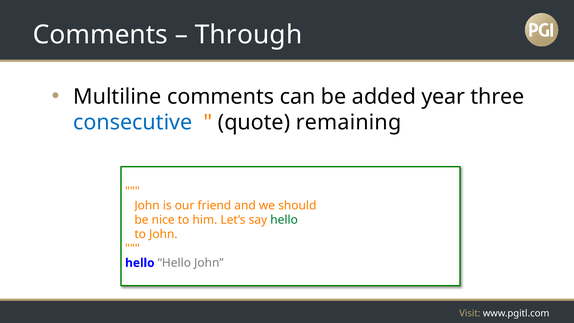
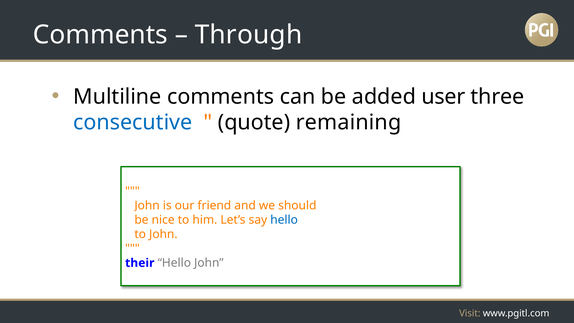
year: year -> user
hello at (284, 220) colour: green -> blue
hello at (140, 263): hello -> their
